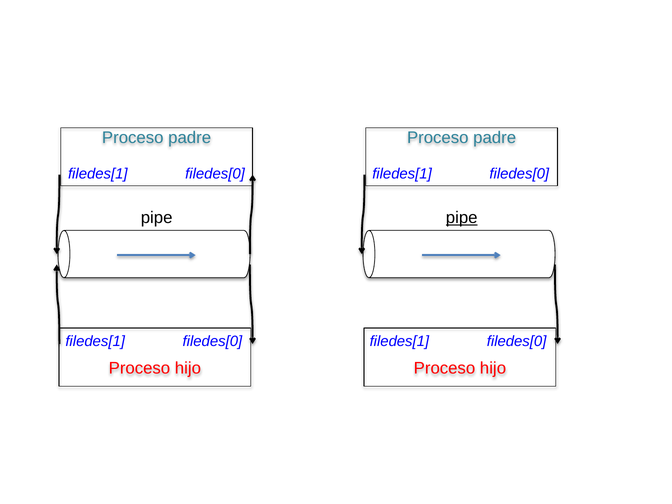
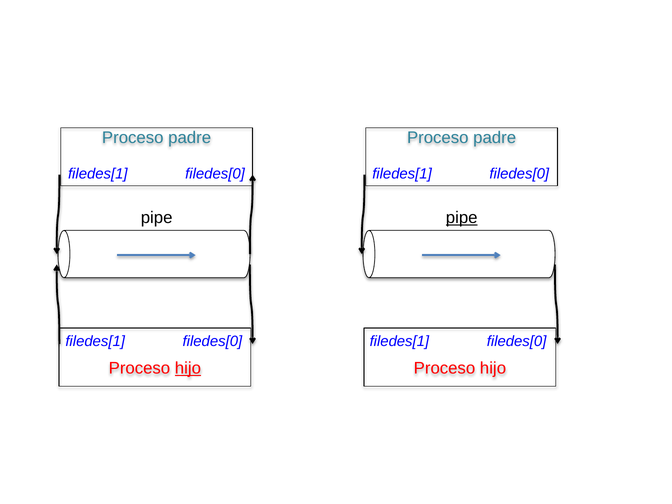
hijo at (188, 368) underline: none -> present
